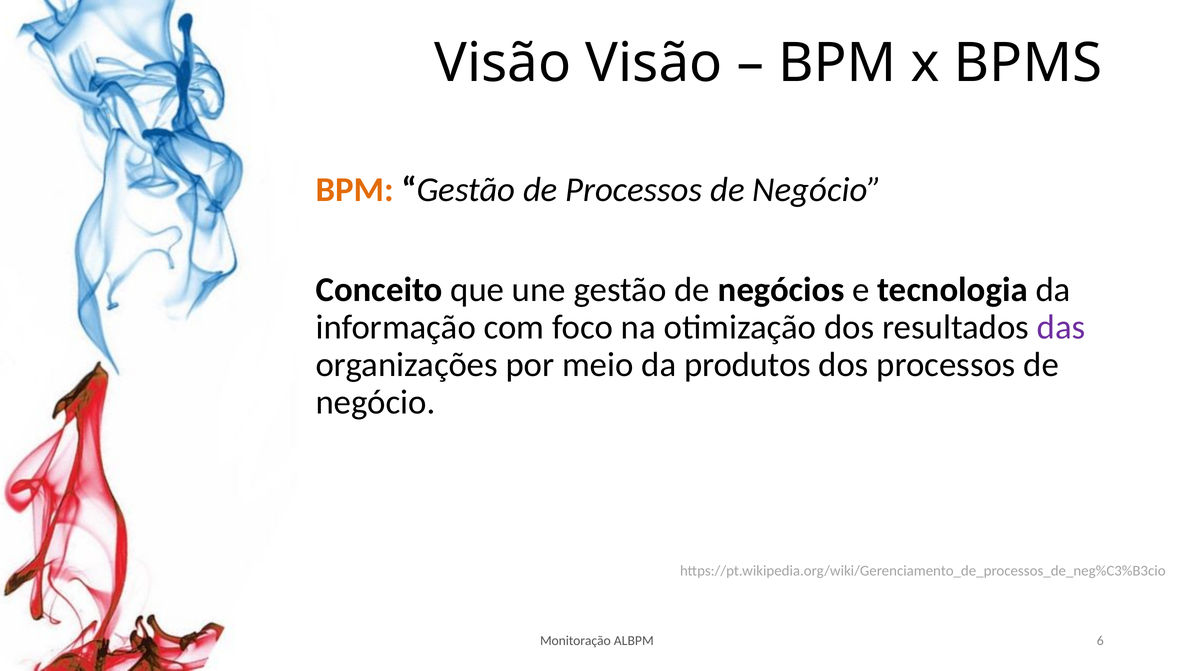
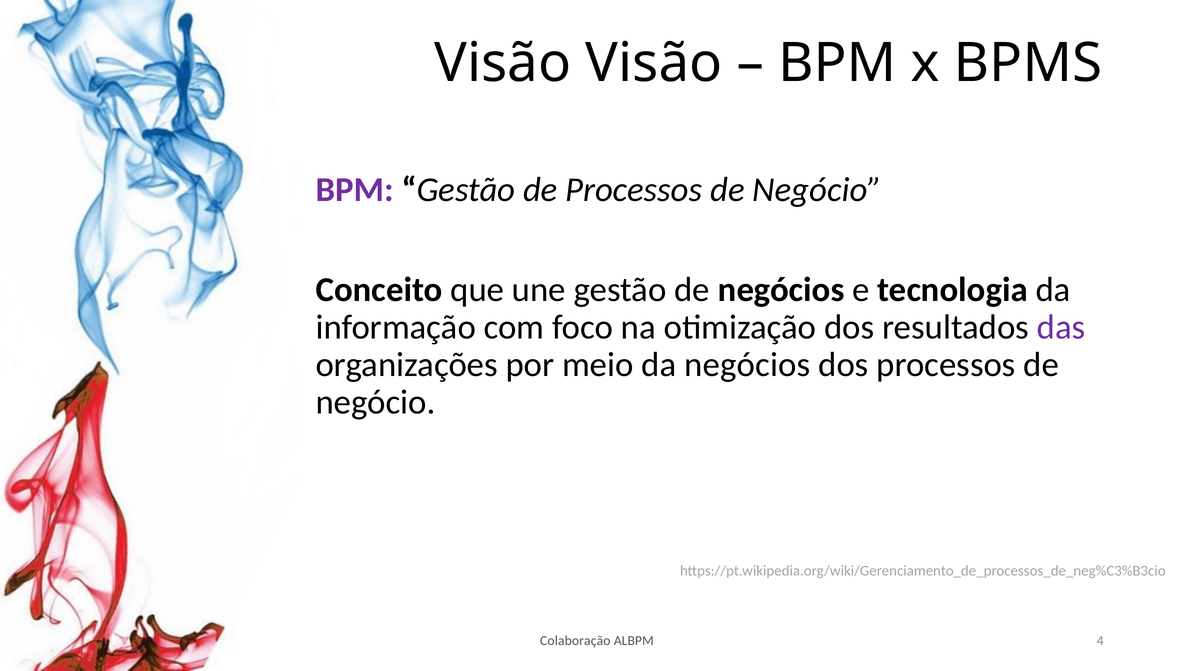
BPM at (355, 190) colour: orange -> purple
da produtos: produtos -> negócios
Monitoração: Monitoração -> Colaboração
6: 6 -> 4
